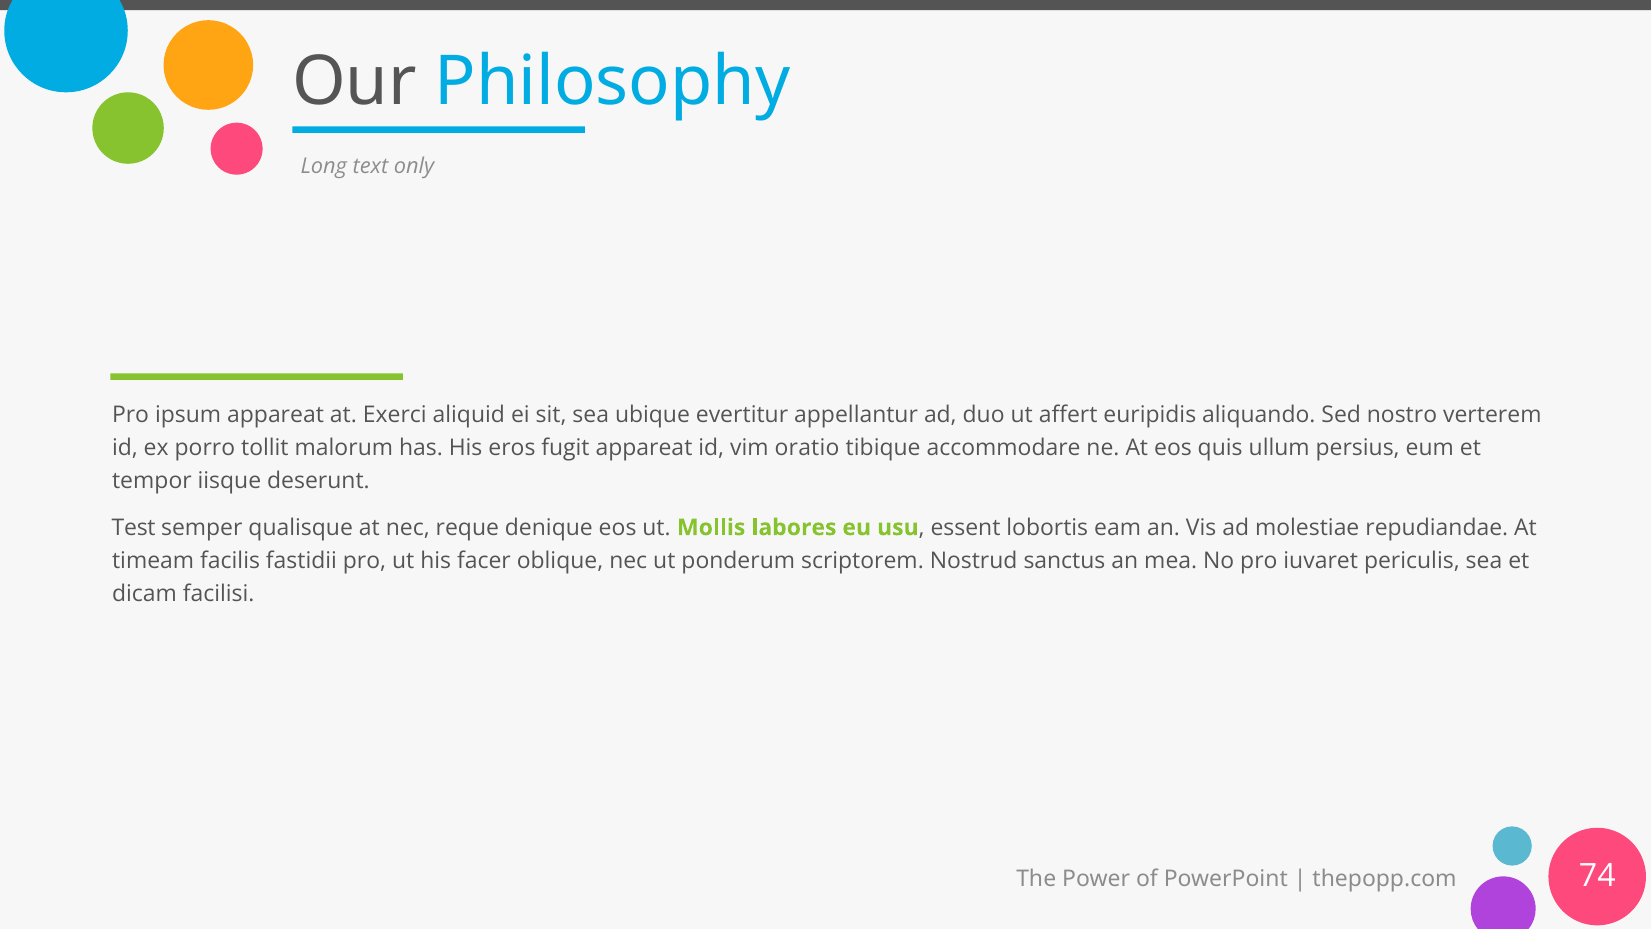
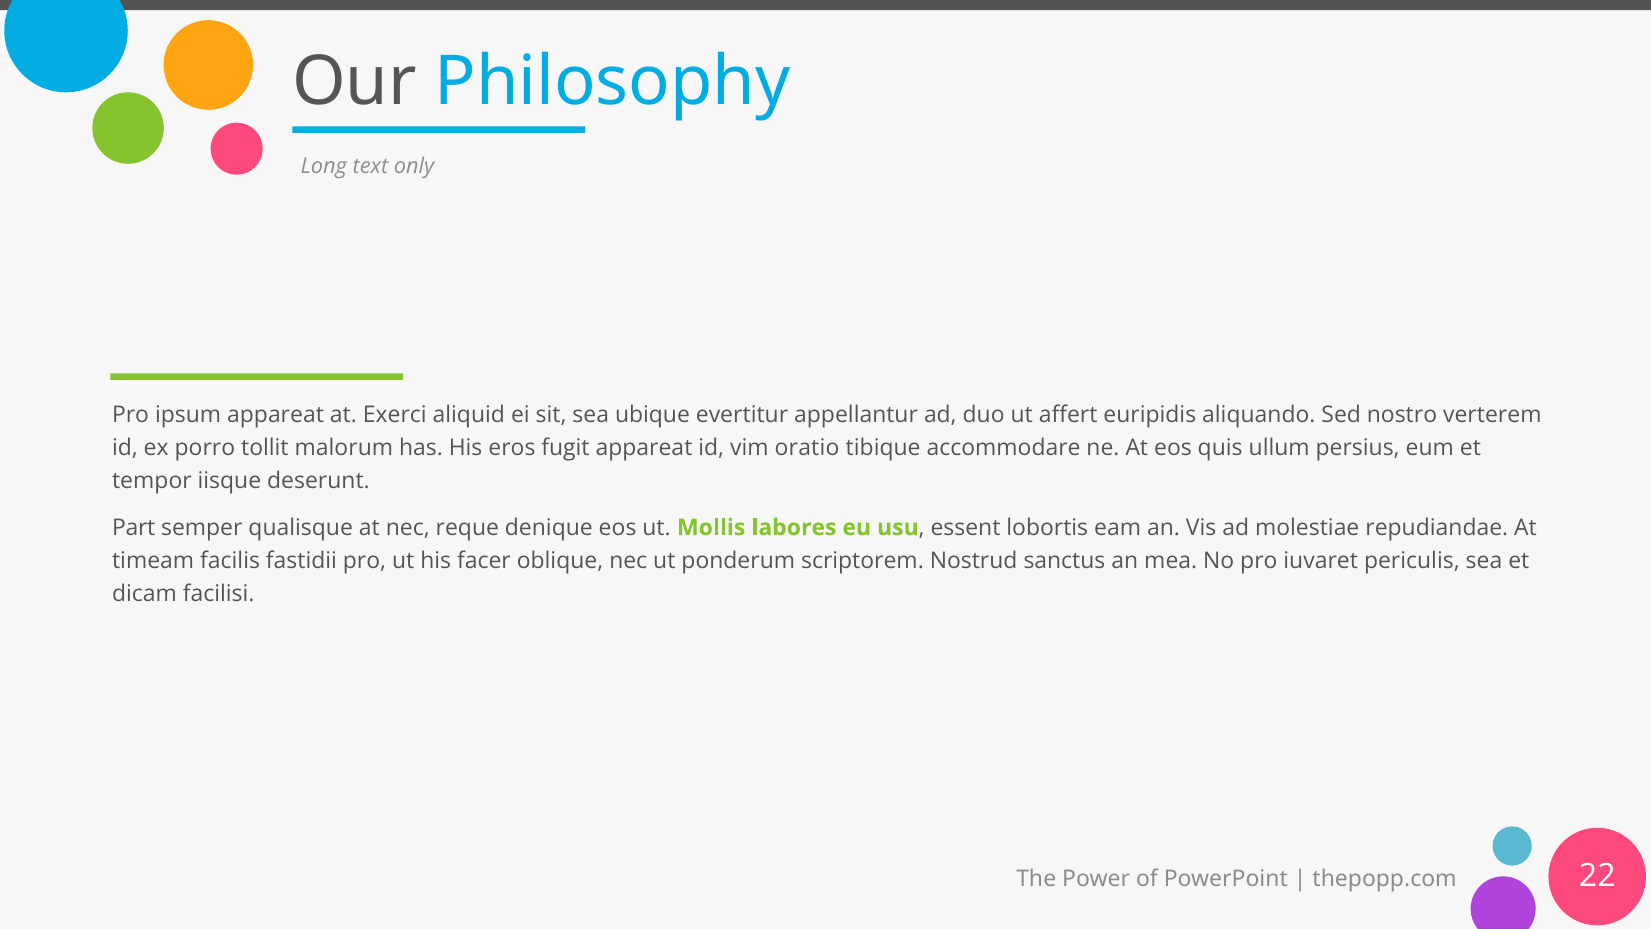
Test: Test -> Part
74: 74 -> 22
